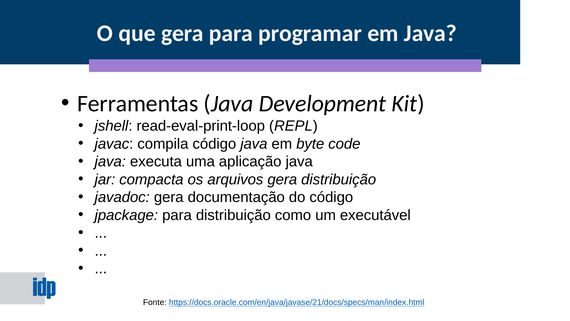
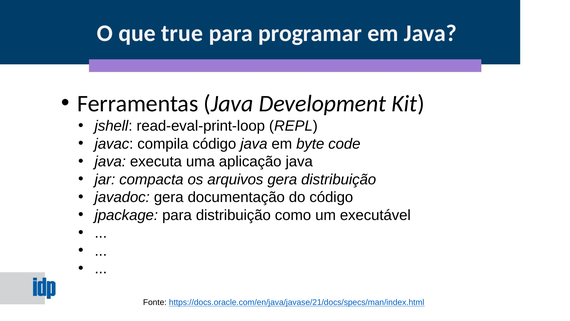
que gera: gera -> true
